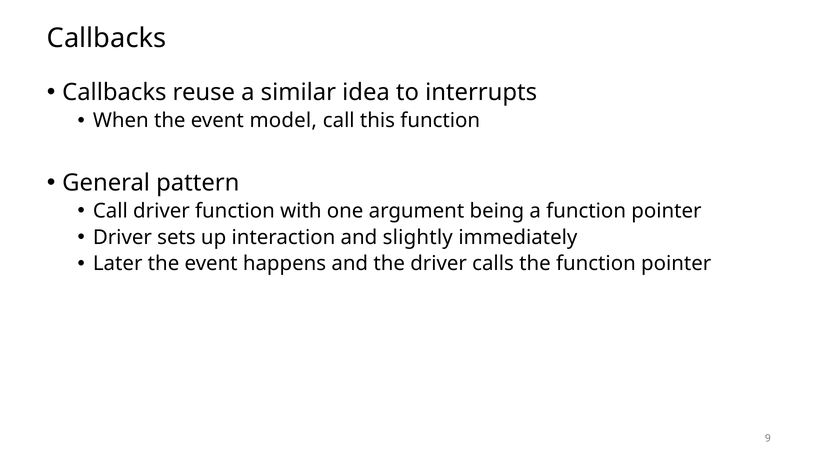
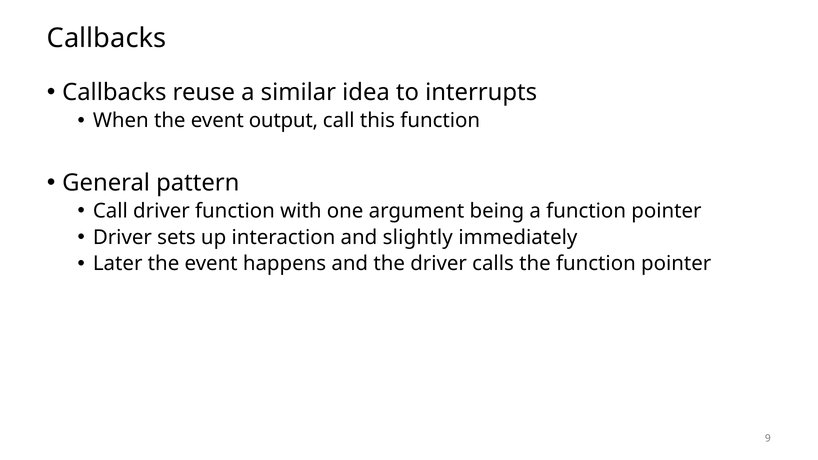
model: model -> output
